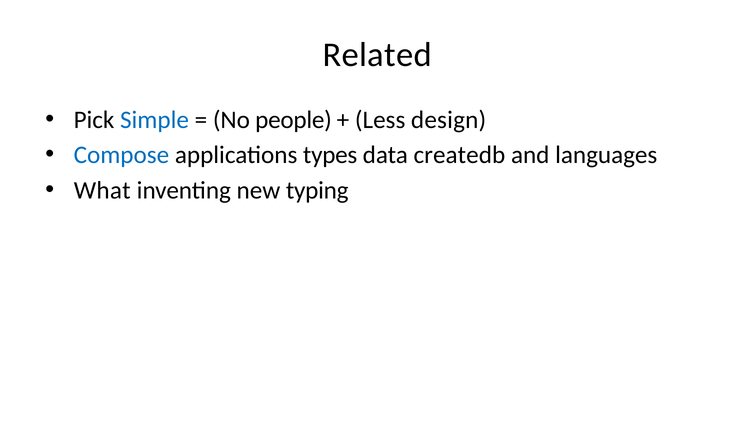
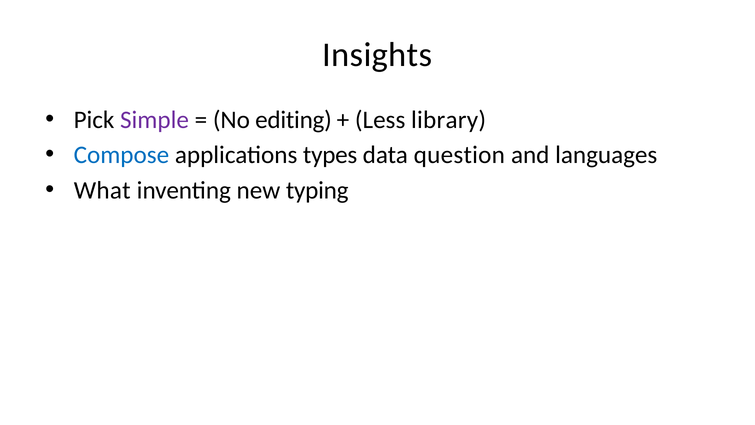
Related: Related -> Insights
Simple colour: blue -> purple
people: people -> editing
design: design -> library
createdb: createdb -> question
